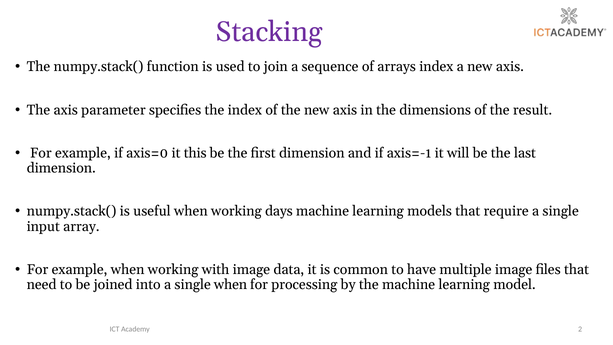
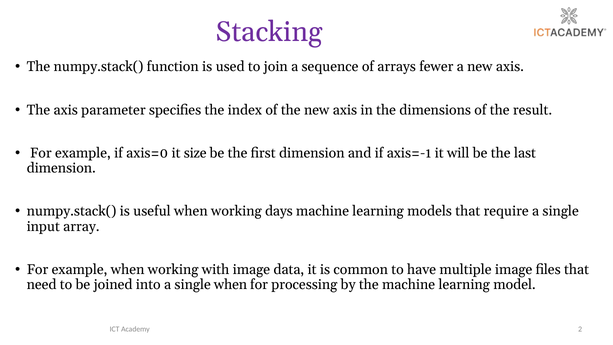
arrays index: index -> fewer
this: this -> size
